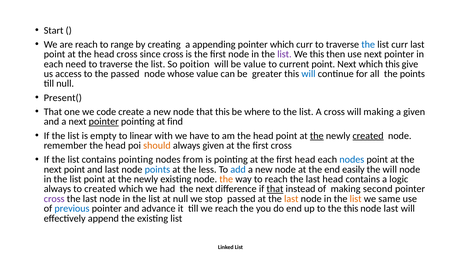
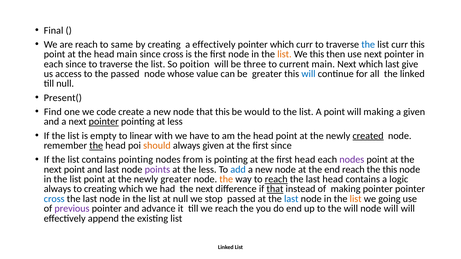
Start: Start -> Final
range: range -> same
a appending: appending -> effectively
curr last: last -> this
head cross: cross -> main
list at (284, 54) colour: purple -> orange
each need: need -> since
be value: value -> three
current point: point -> main
which this: this -> last
the points: points -> linked
That at (53, 112): That -> Find
where: where -> would
A cross: cross -> point
at find: find -> less
the at (317, 136) underline: present -> none
the at (96, 146) underline: none -> present
first cross: cross -> since
nodes at (352, 160) colour: blue -> purple
points at (157, 170) colour: blue -> purple
end easily: easily -> reach
the will: will -> this
newly existing: existing -> greater
reach at (276, 179) underline: none -> present
to created: created -> creating
making second: second -> pointer
cross at (54, 199) colour: purple -> blue
last at (291, 199) colour: orange -> blue
same: same -> going
previous colour: blue -> purple
the this: this -> will
node last: last -> will
